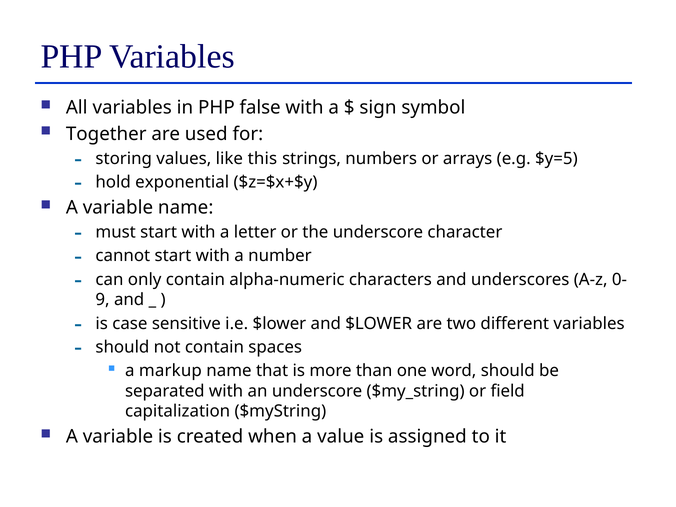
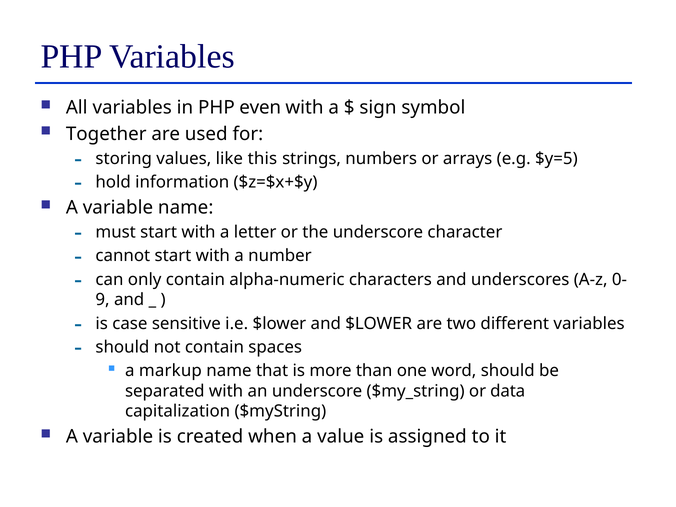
false: false -> even
exponential: exponential -> information
field: field -> data
